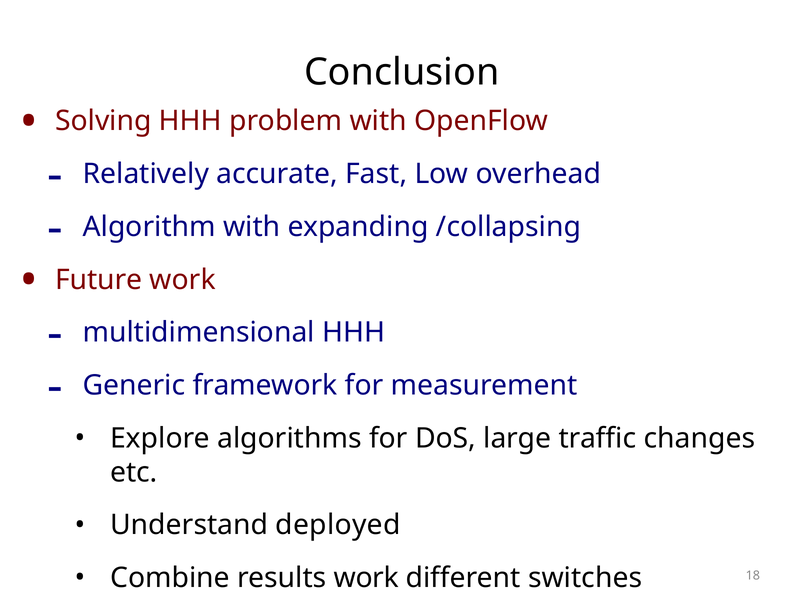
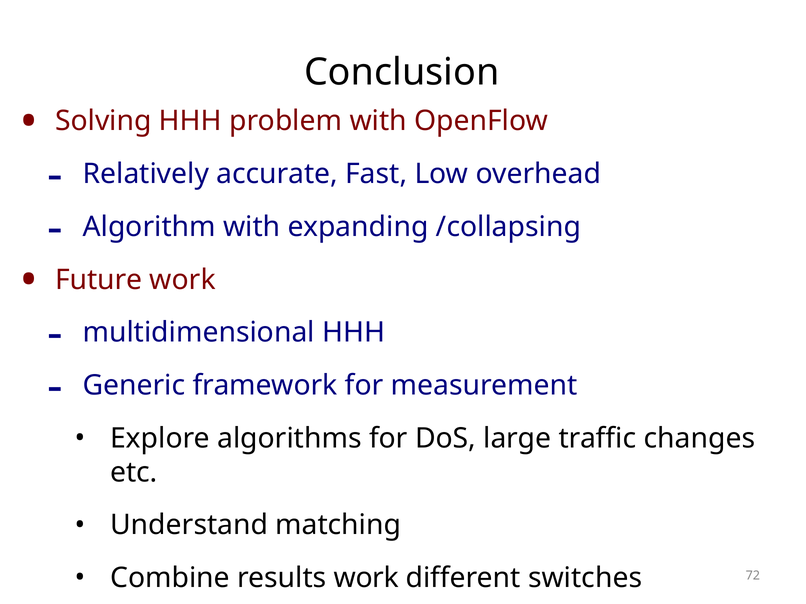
deployed: deployed -> matching
18: 18 -> 72
